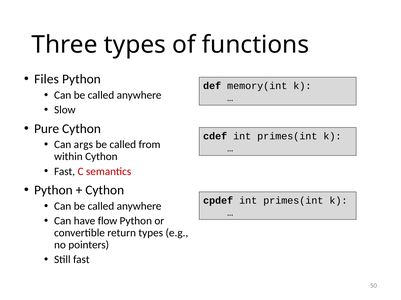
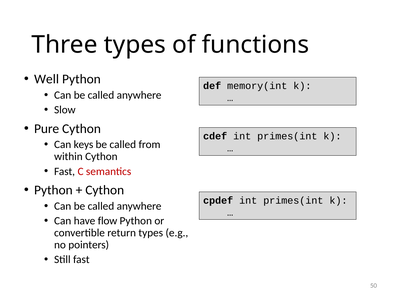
Files: Files -> Well
args: args -> keys
